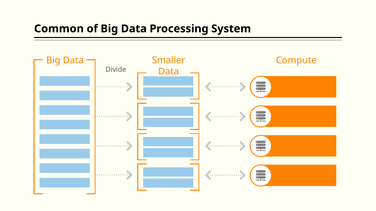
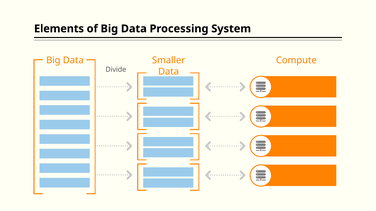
Common: Common -> Elements
